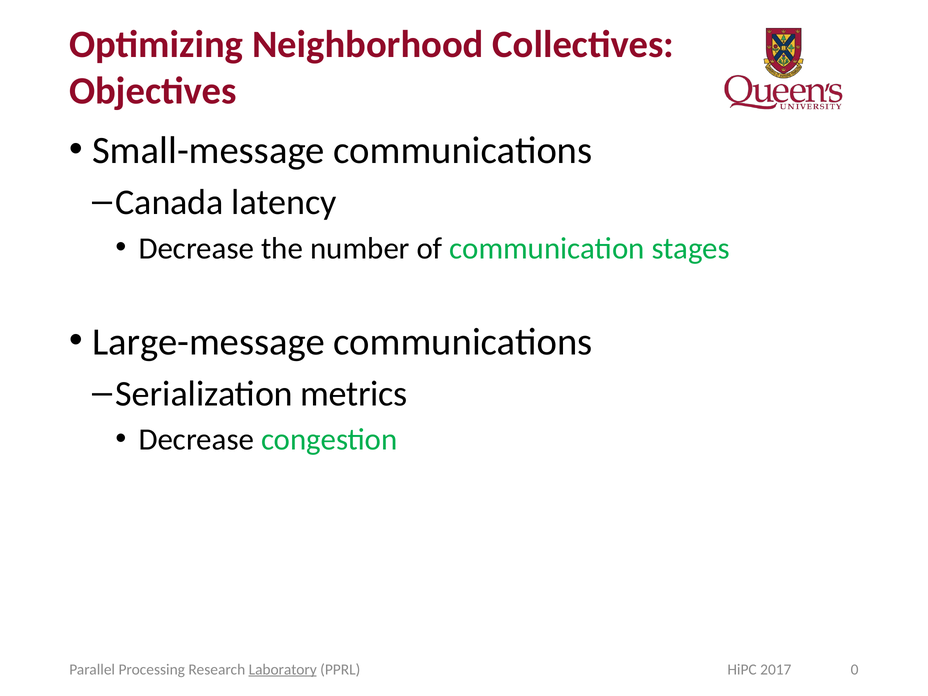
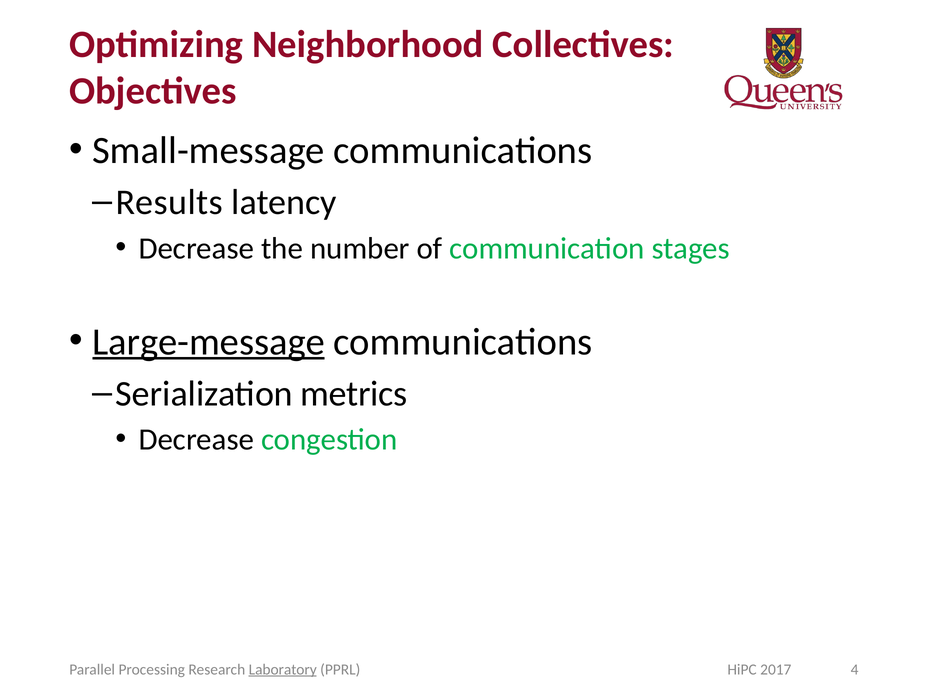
Canada: Canada -> Results
Large-message underline: none -> present
0: 0 -> 4
